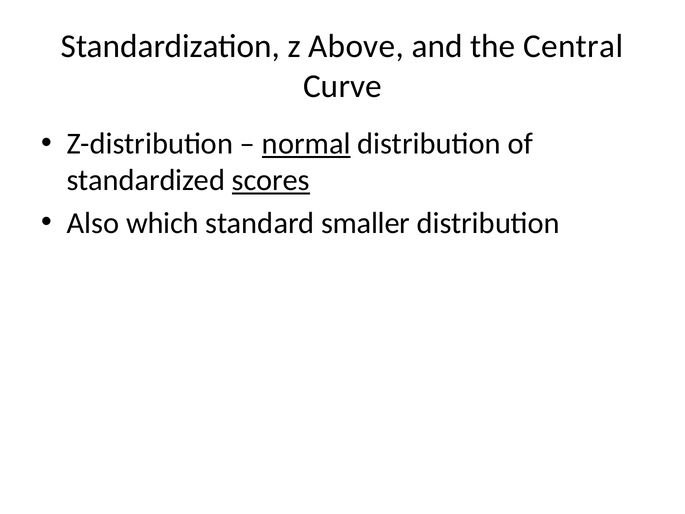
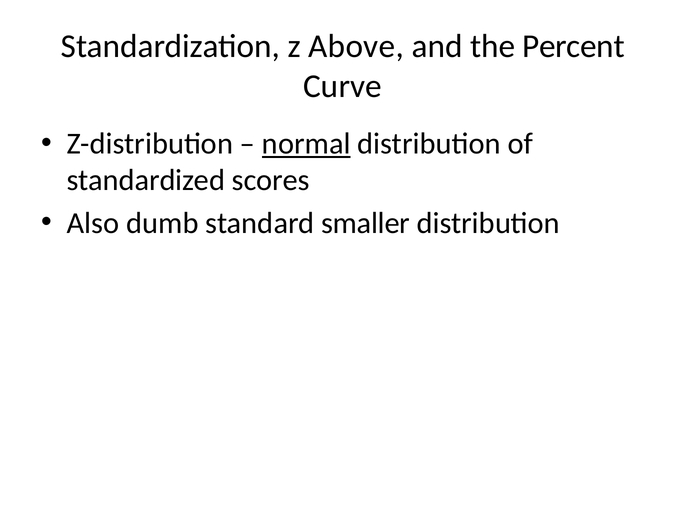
Central: Central -> Percent
scores underline: present -> none
which: which -> dumb
